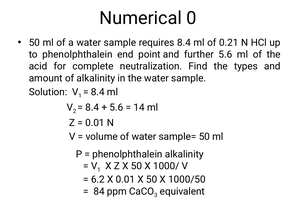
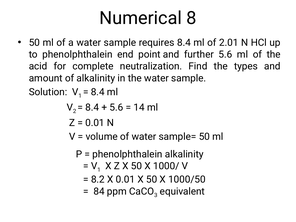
0: 0 -> 8
0.21: 0.21 -> 2.01
6.2: 6.2 -> 8.2
